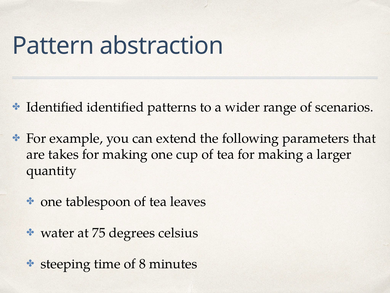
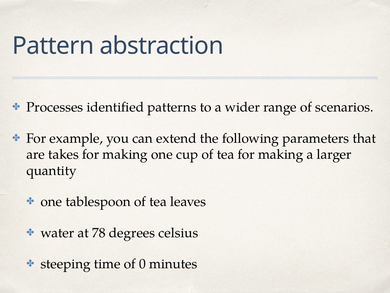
Identified at (55, 107): Identified -> Processes
75: 75 -> 78
8: 8 -> 0
